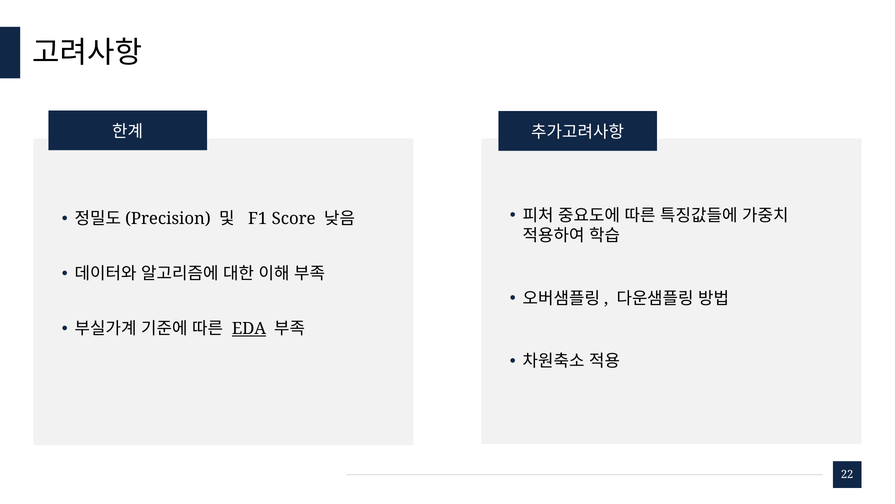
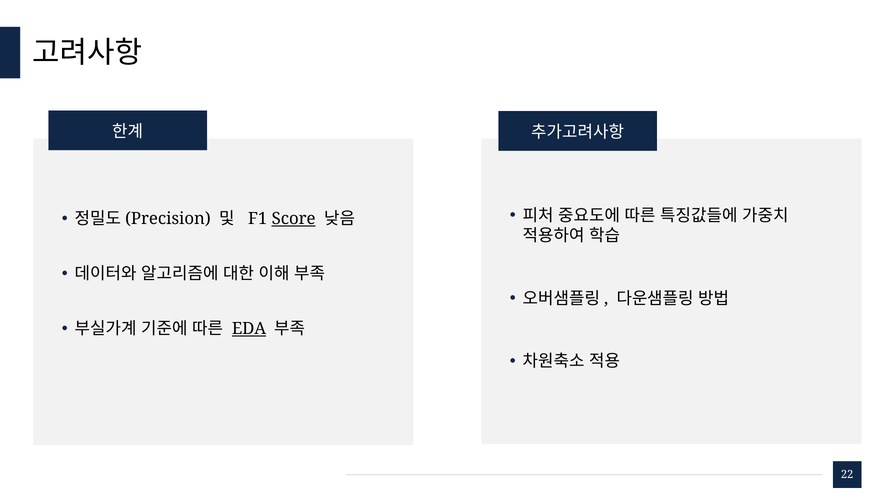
Score underline: none -> present
